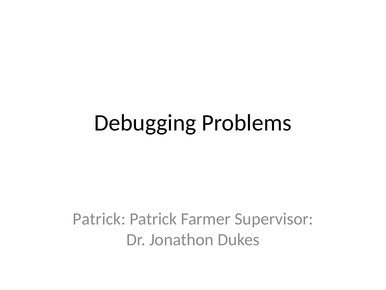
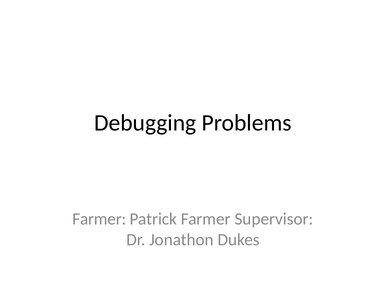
Patrick at (99, 219): Patrick -> Farmer
